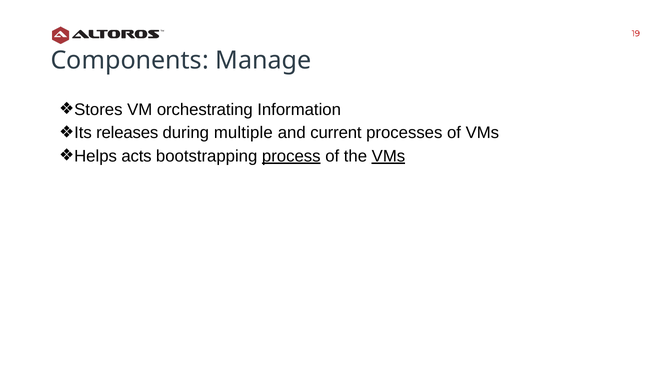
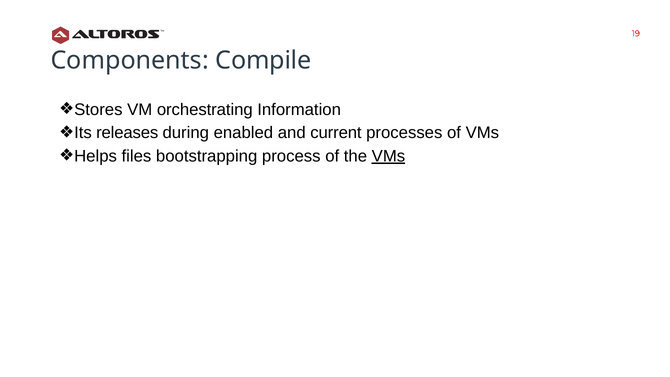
Manage: Manage -> Compile
multiple: multiple -> enabled
acts: acts -> files
process underline: present -> none
